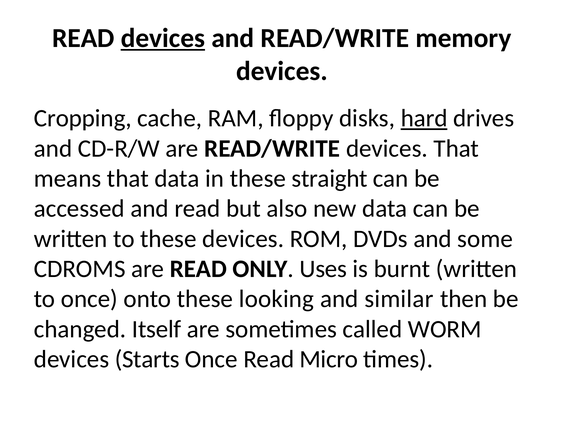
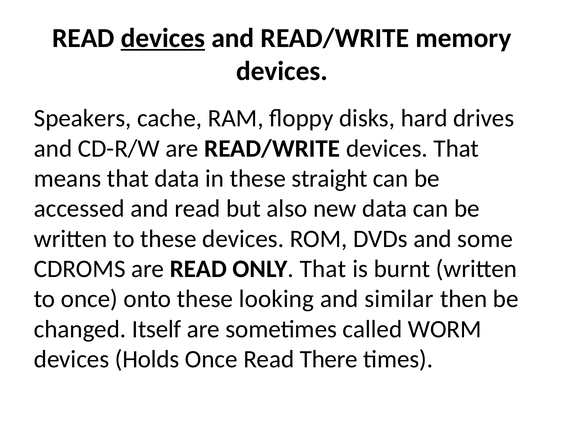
Cropping: Cropping -> Speakers
hard underline: present -> none
ONLY Uses: Uses -> That
Starts: Starts -> Holds
Micro: Micro -> There
